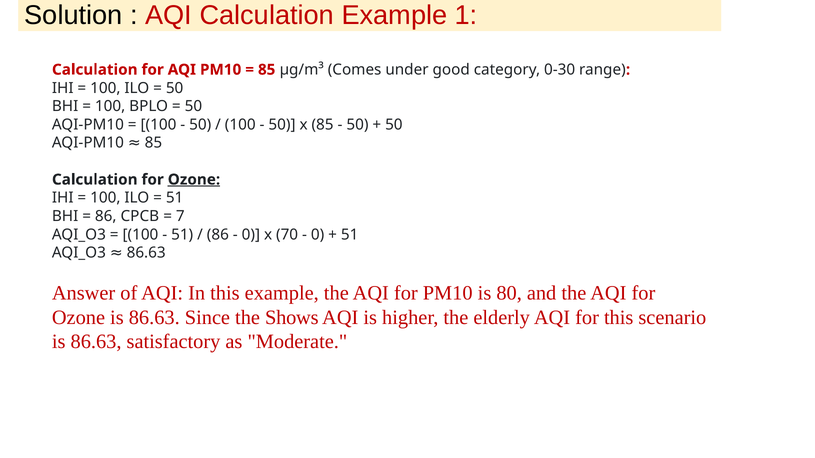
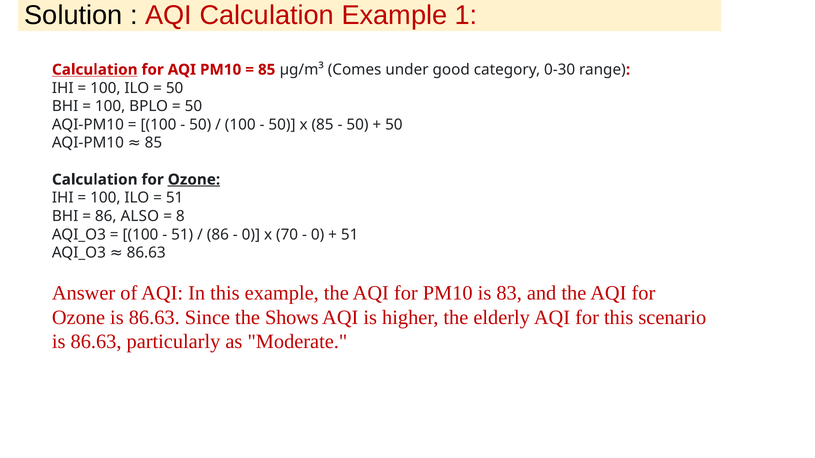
Calculation at (95, 70) underline: none -> present
CPCB: CPCB -> ALSO
7: 7 -> 8
80: 80 -> 83
satisfactory: satisfactory -> particularly
